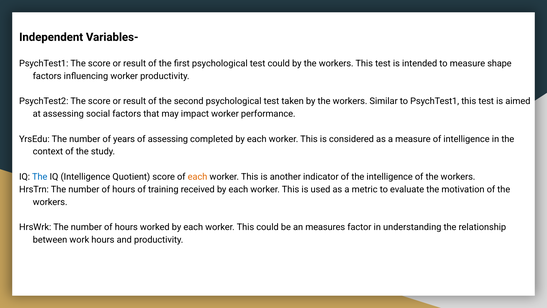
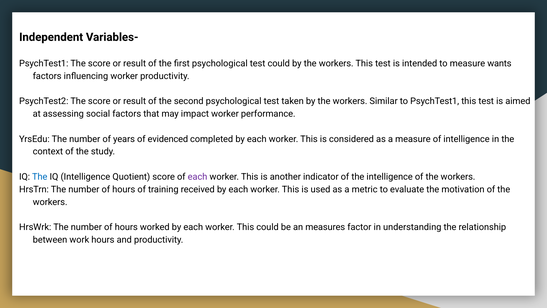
shape: shape -> wants
of assessing: assessing -> evidenced
each at (198, 177) colour: orange -> purple
